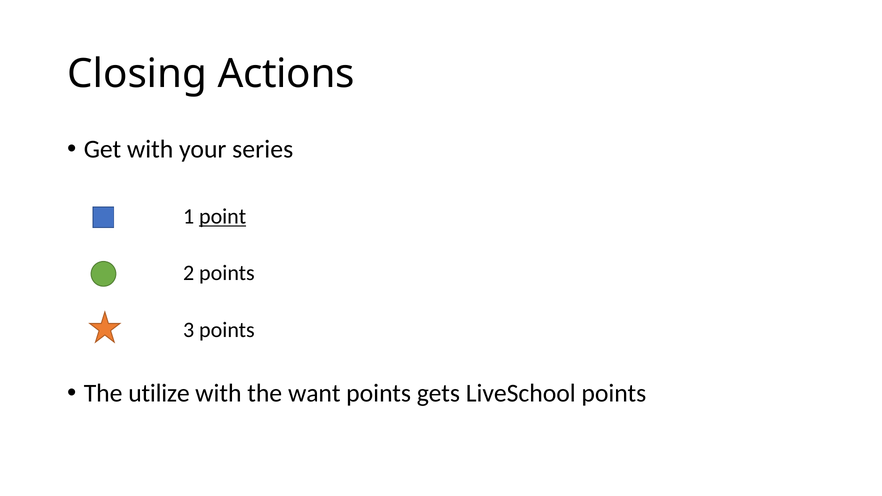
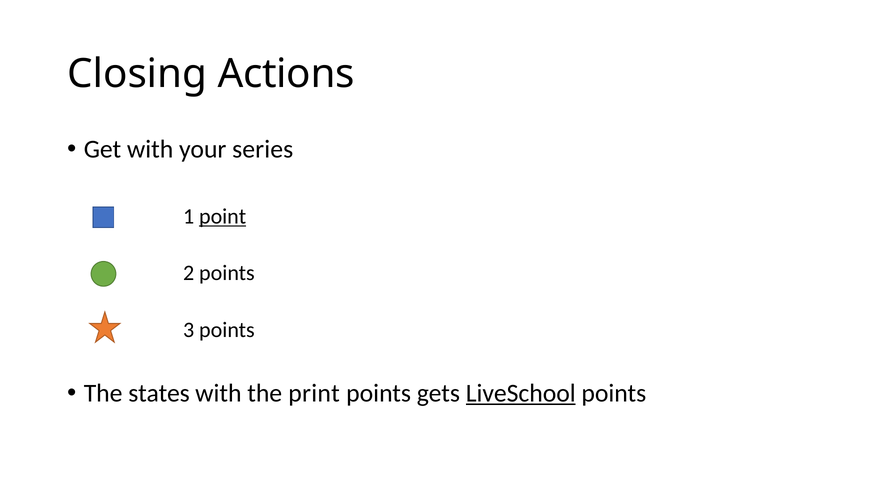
utilize: utilize -> states
want: want -> print
LiveSchool underline: none -> present
